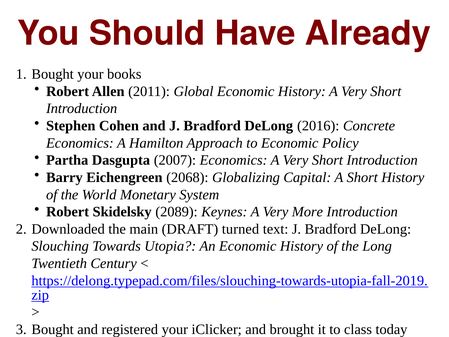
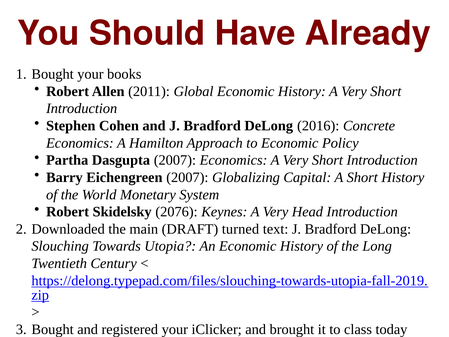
Eichengreen 2068: 2068 -> 2007
2089: 2089 -> 2076
More: More -> Head
